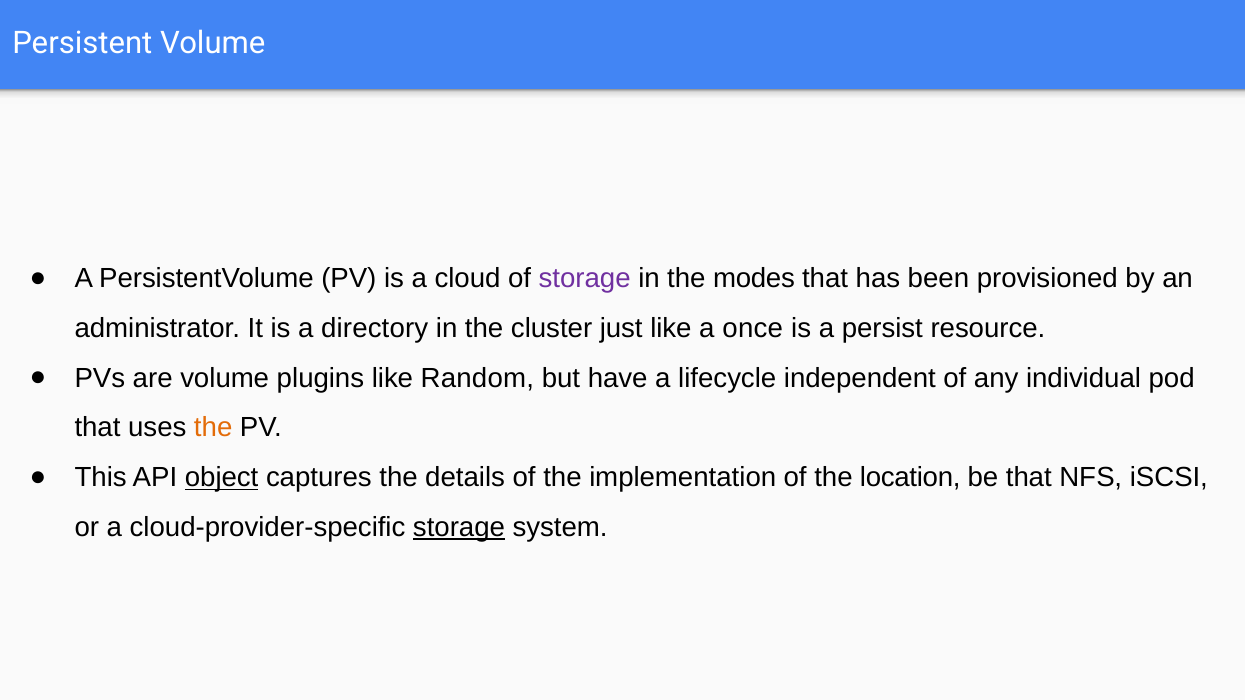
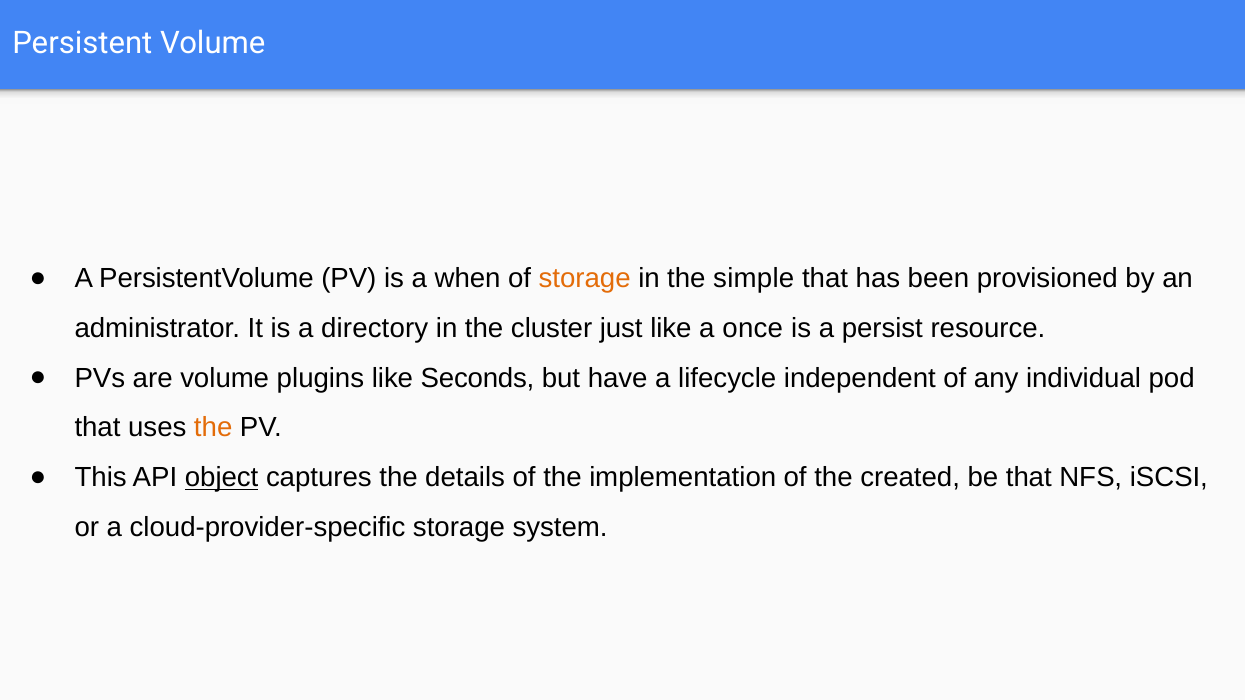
cloud: cloud -> when
storage at (585, 279) colour: purple -> orange
modes: modes -> simple
Random: Random -> Seconds
location: location -> created
storage at (459, 528) underline: present -> none
